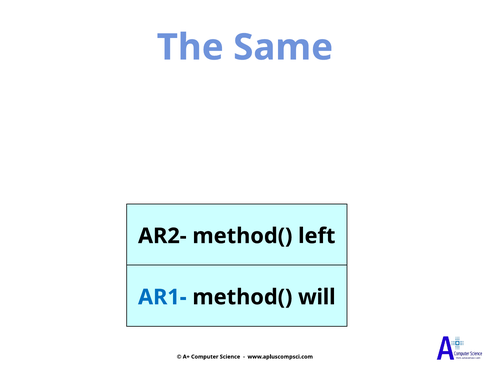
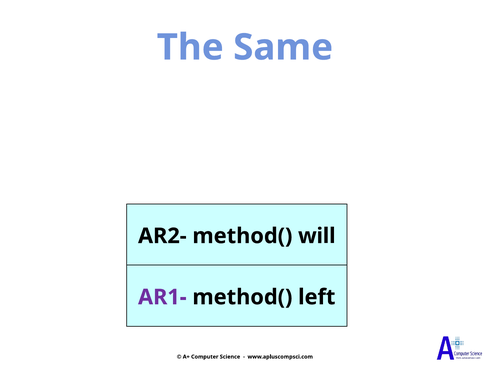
left: left -> will
AR1- colour: blue -> purple
will: will -> left
